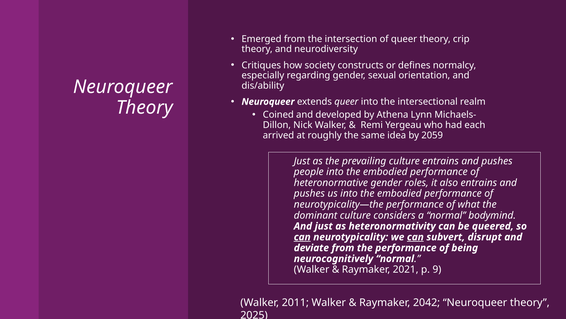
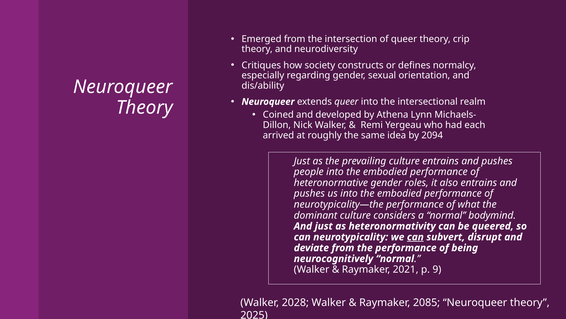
2059: 2059 -> 2094
can at (302, 237) underline: present -> none
2011: 2011 -> 2028
2042: 2042 -> 2085
